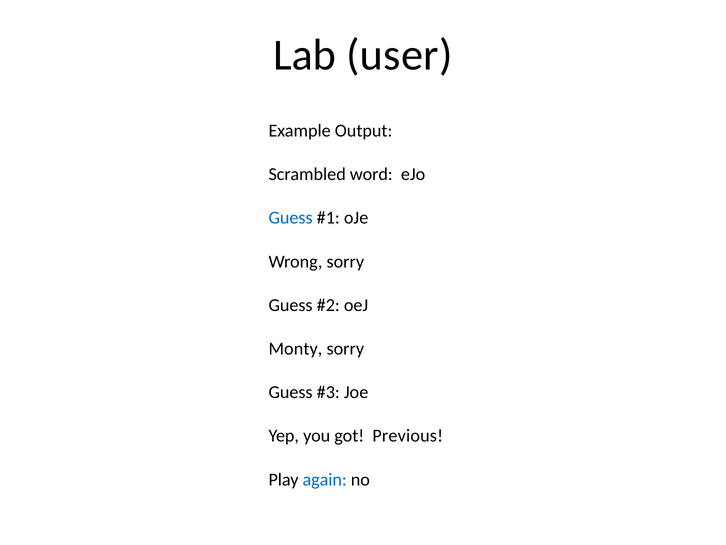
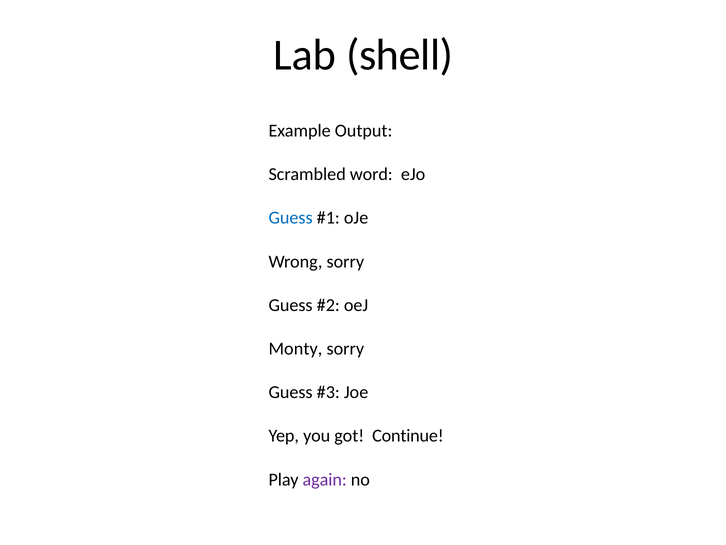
user: user -> shell
Previous: Previous -> Continue
again colour: blue -> purple
